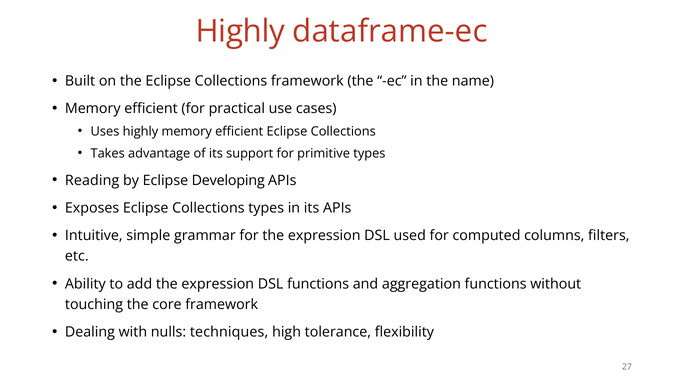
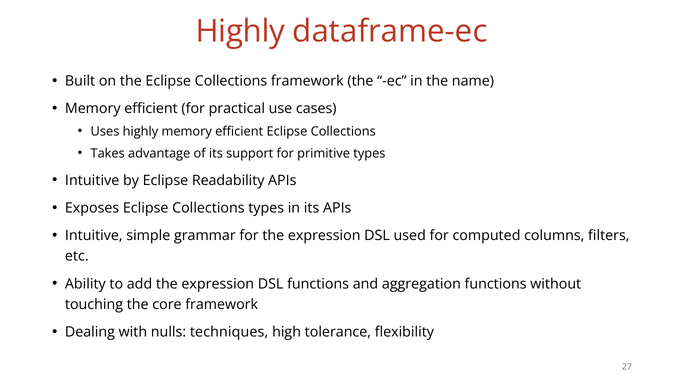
Reading at (92, 180): Reading -> Intuitive
Developing: Developing -> Readability
